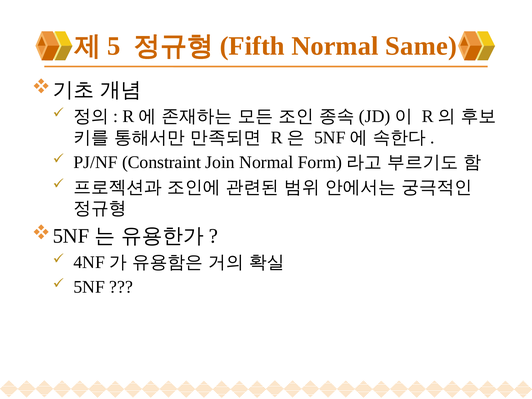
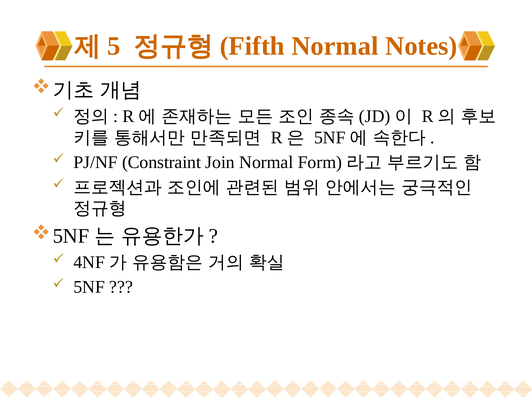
Same: Same -> Notes
